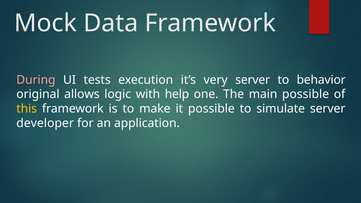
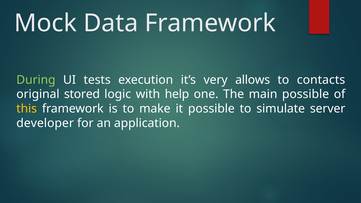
During colour: pink -> light green
very server: server -> allows
behavior: behavior -> contacts
allows: allows -> stored
